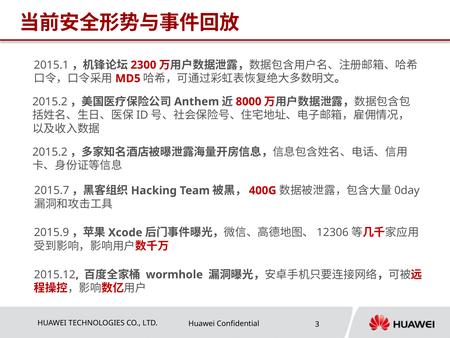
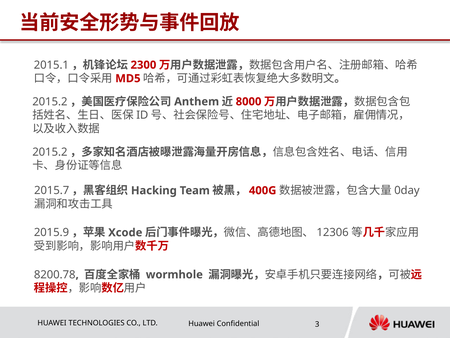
2015.12: 2015.12 -> 8200.78
